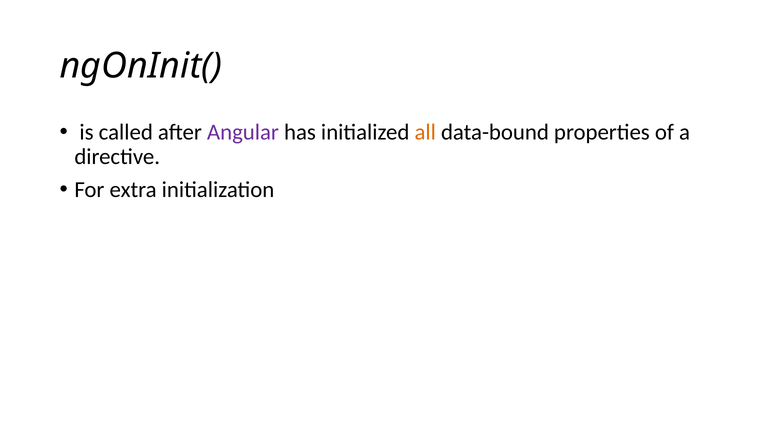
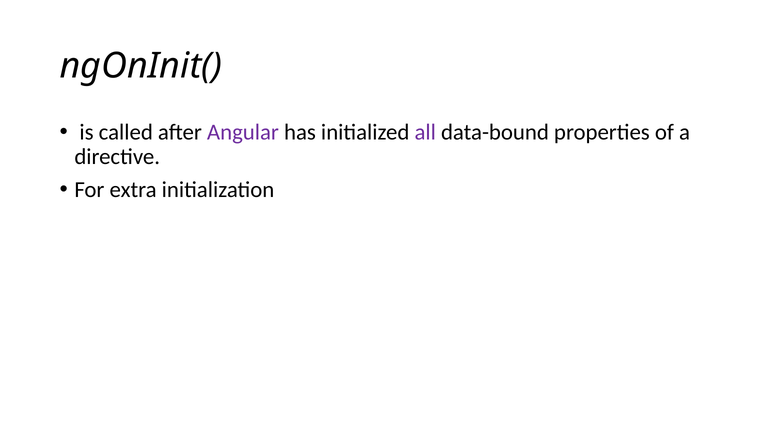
all colour: orange -> purple
